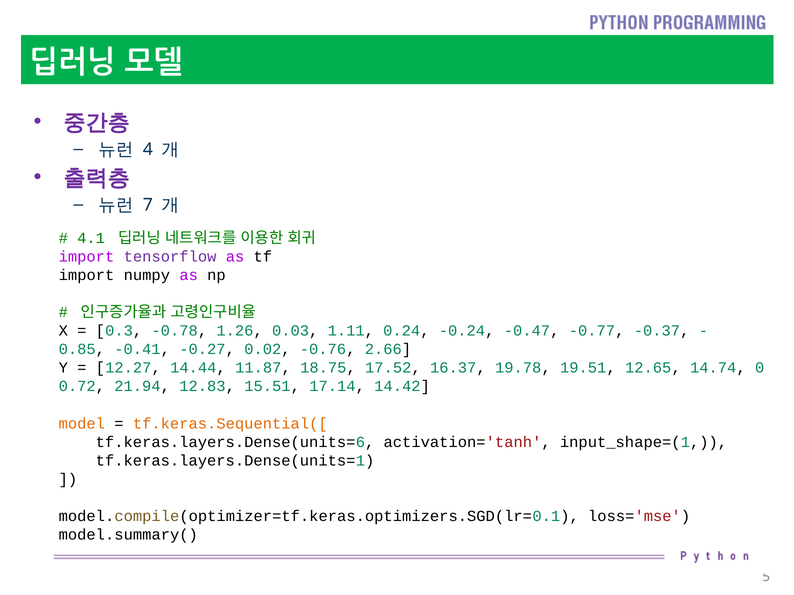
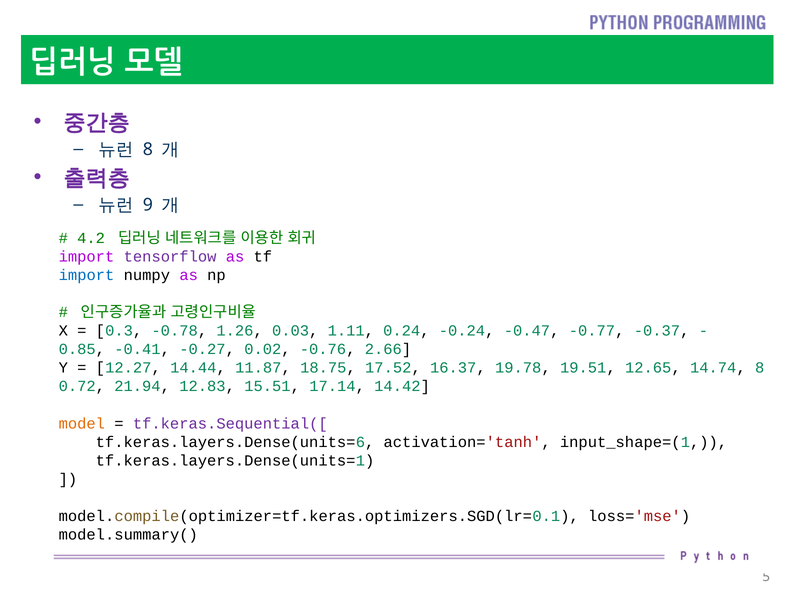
4 at (148, 149): 4 -> 8
7: 7 -> 9
4.1: 4.1 -> 4.2
import at (87, 275) colour: black -> blue
14.74 0: 0 -> 8
tf.keras.Sequential([ colour: orange -> purple
